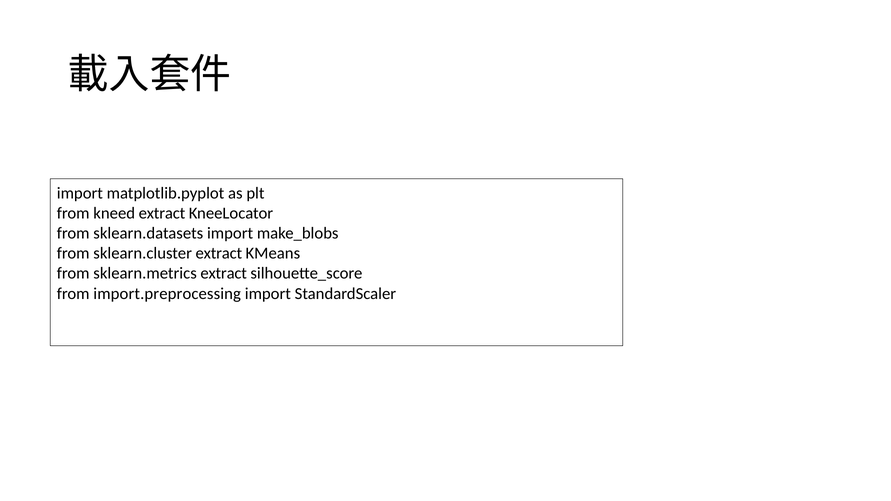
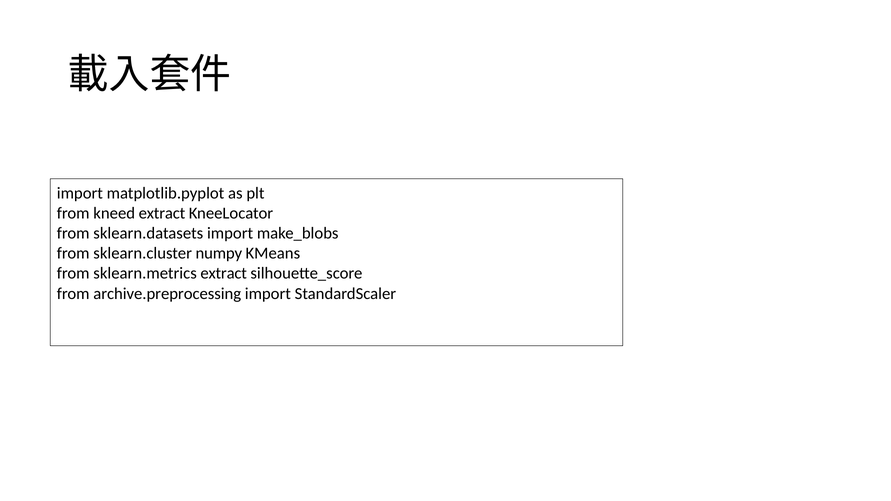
sklearn.cluster extract: extract -> numpy
import.preprocessing: import.preprocessing -> archive.preprocessing
